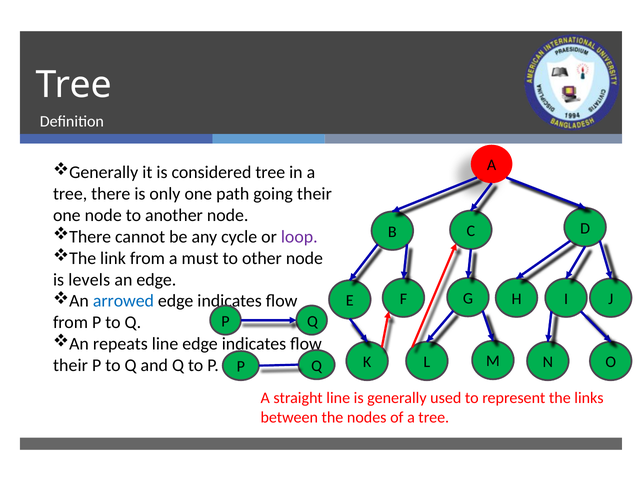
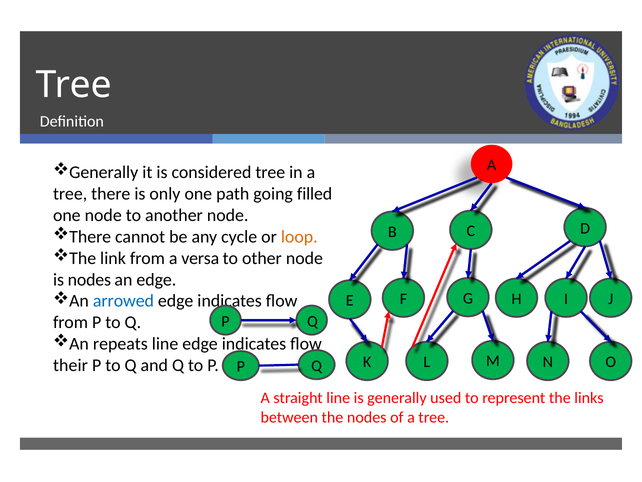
going their: their -> filled
loop colour: purple -> orange
must: must -> versa
is levels: levels -> nodes
